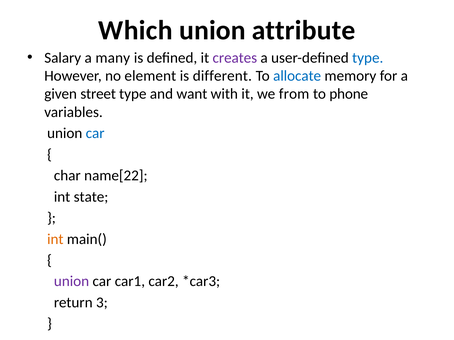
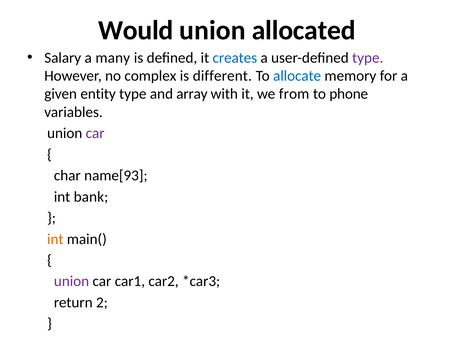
Which: Which -> Would
attribute: attribute -> allocated
creates colour: purple -> blue
type at (368, 58) colour: blue -> purple
element: element -> complex
street: street -> entity
want: want -> array
car at (95, 133) colour: blue -> purple
name[22: name[22 -> name[93
state: state -> bank
3: 3 -> 2
